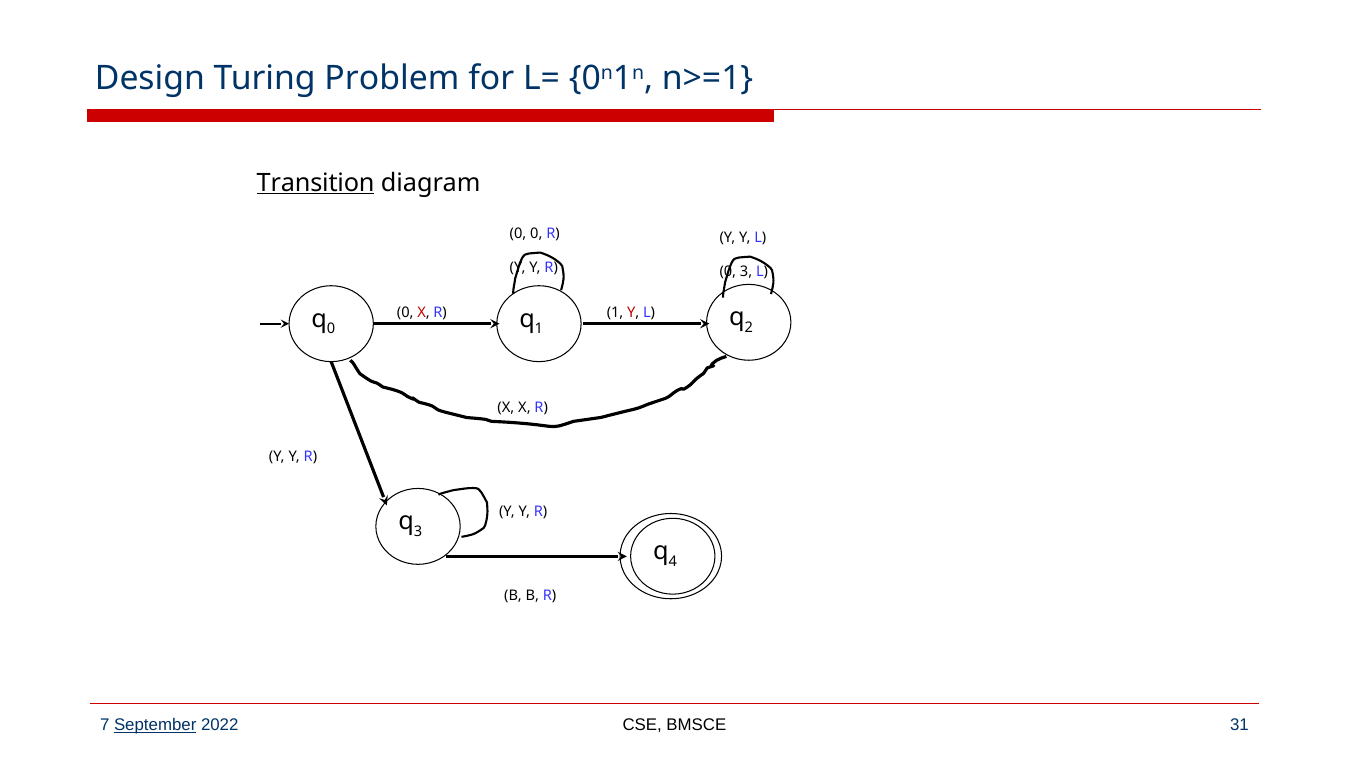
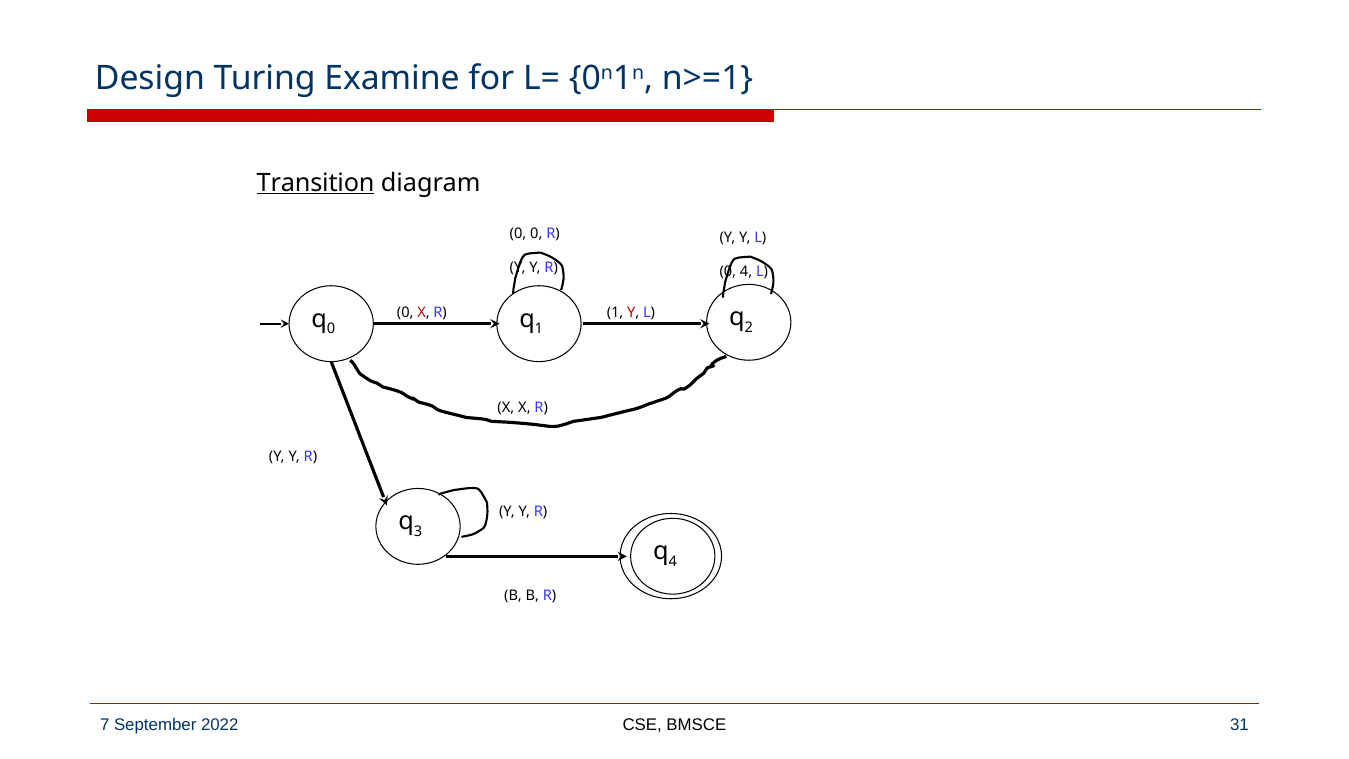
Problem: Problem -> Examine
0 3: 3 -> 4
September underline: present -> none
